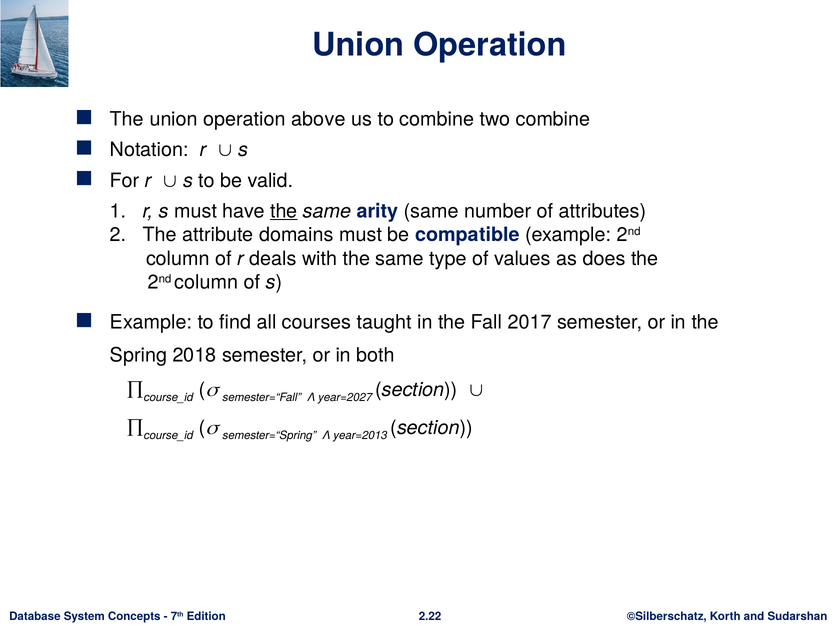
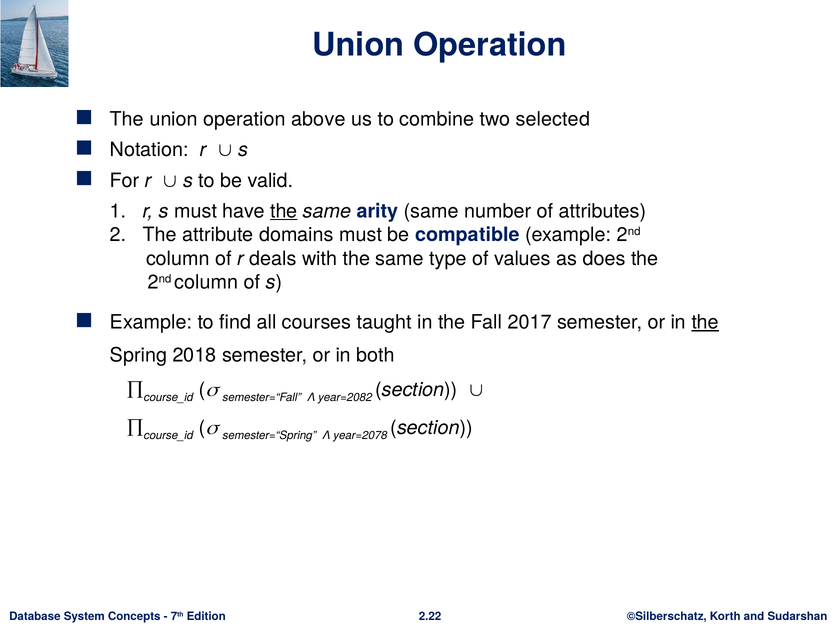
two combine: combine -> selected
the at (705, 322) underline: none -> present
year=2027: year=2027 -> year=2082
year=2013: year=2013 -> year=2078
